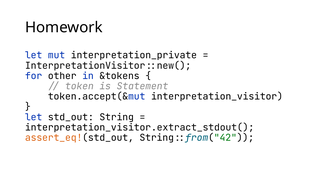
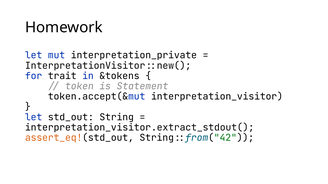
other: other -> trait
